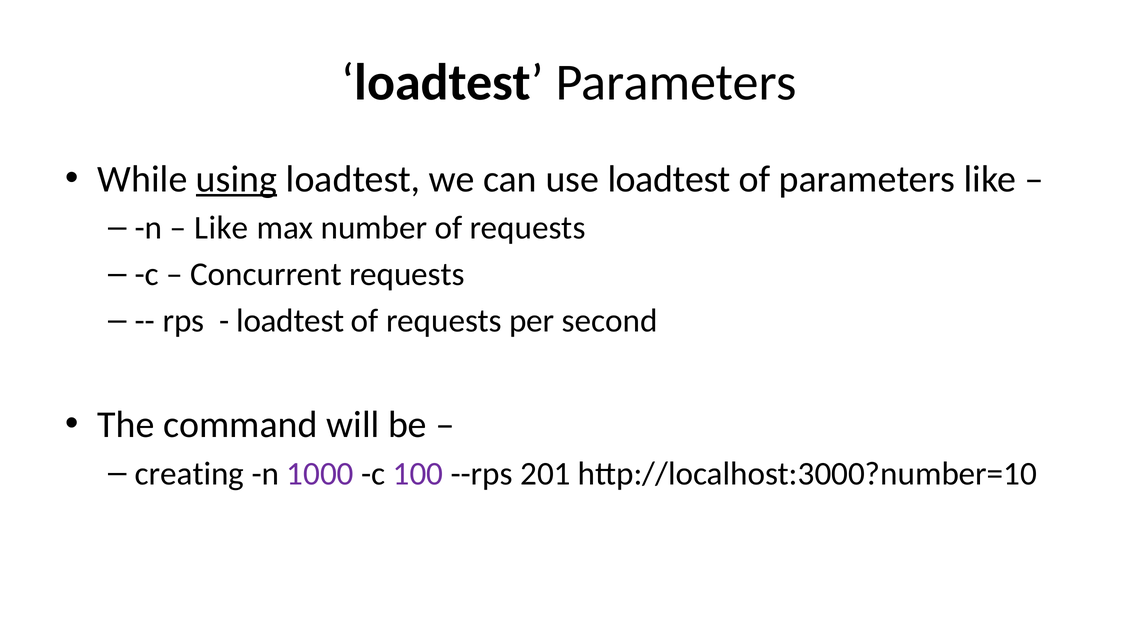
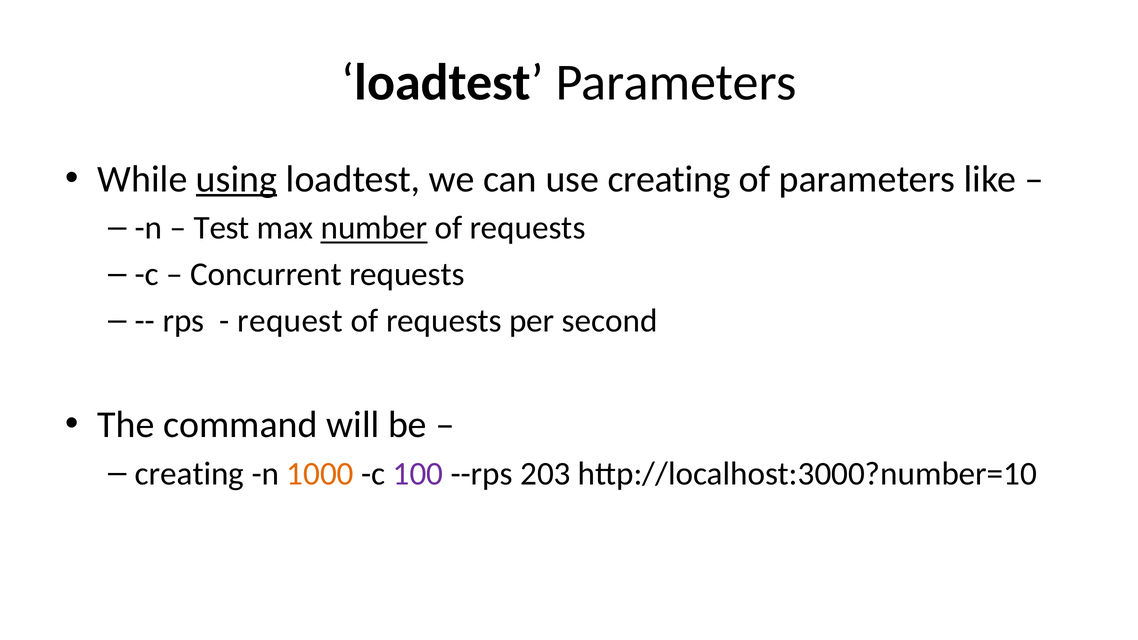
use loadtest: loadtest -> creating
Like at (221, 228): Like -> Test
number underline: none -> present
loadtest at (290, 321): loadtest -> request
1000 colour: purple -> orange
201: 201 -> 203
